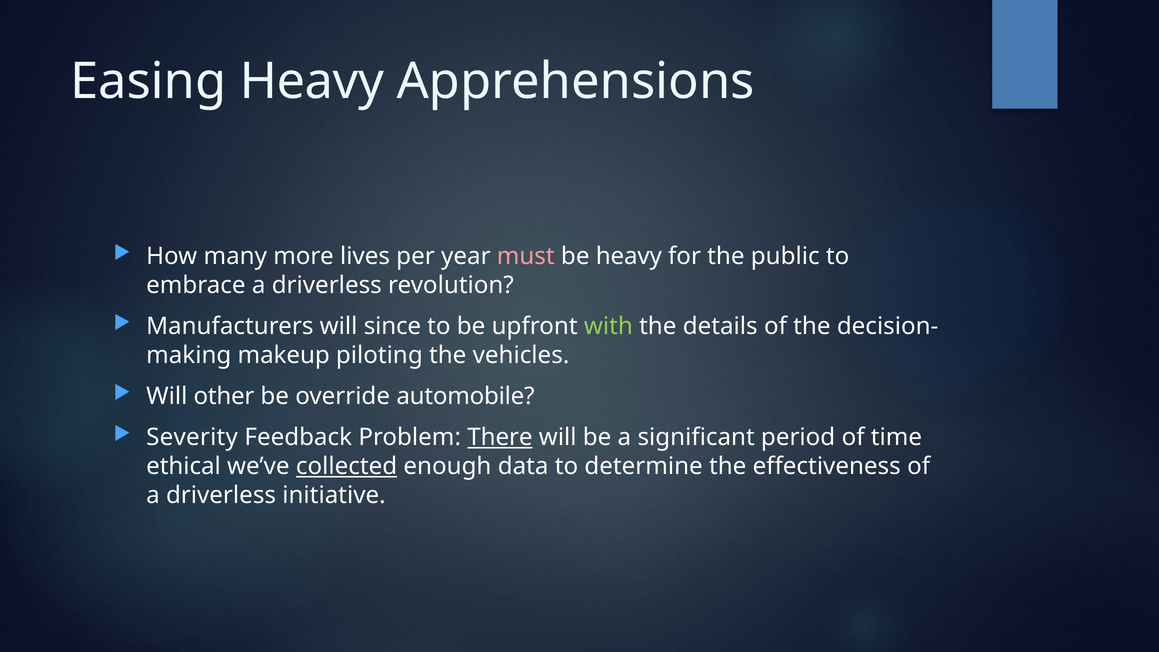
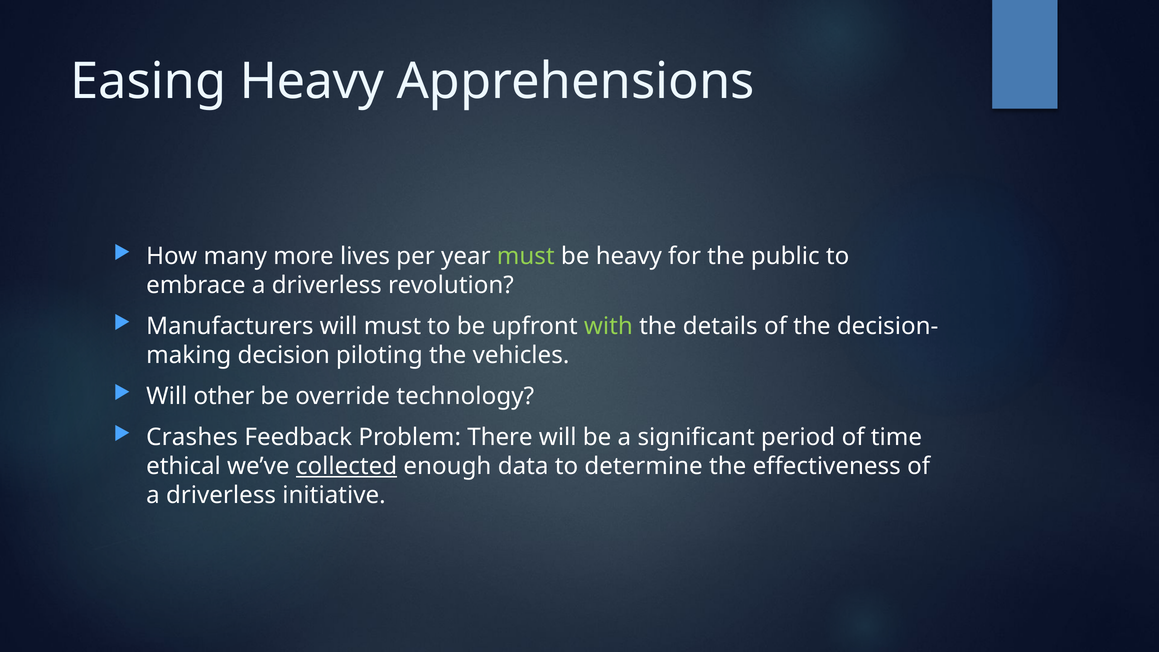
must at (526, 256) colour: pink -> light green
will since: since -> must
makeup: makeup -> decision
automobile: automobile -> technology
Severity: Severity -> Crashes
There underline: present -> none
